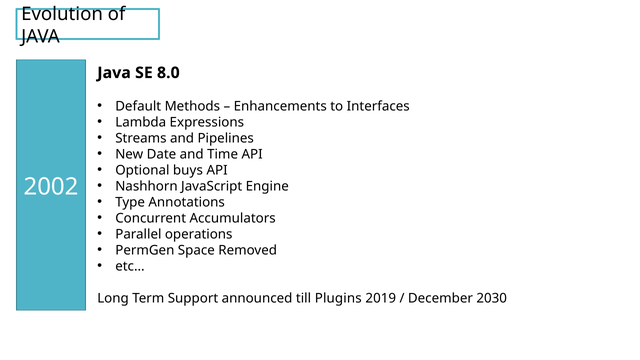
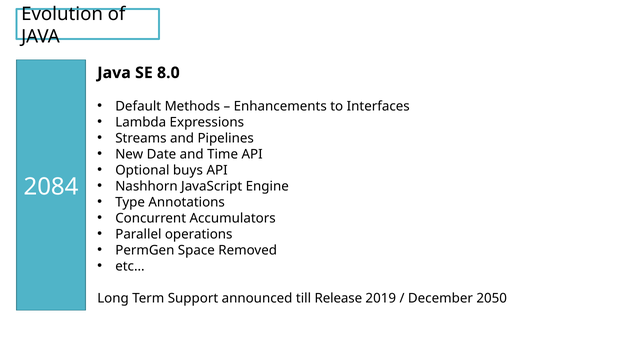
2002: 2002 -> 2084
Plugins: Plugins -> Release
2030: 2030 -> 2050
